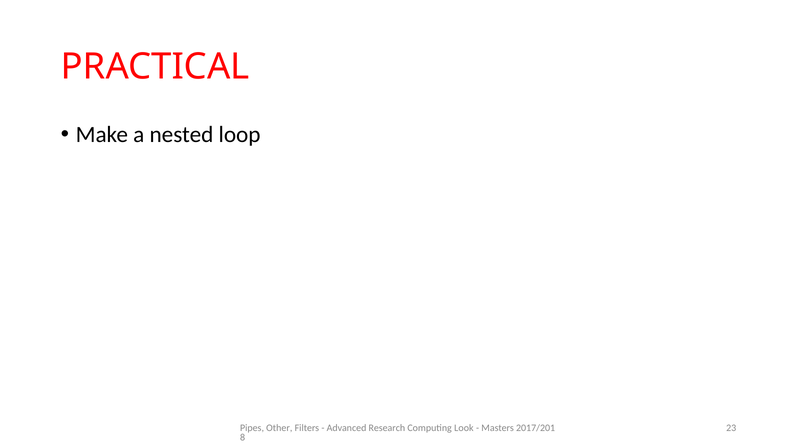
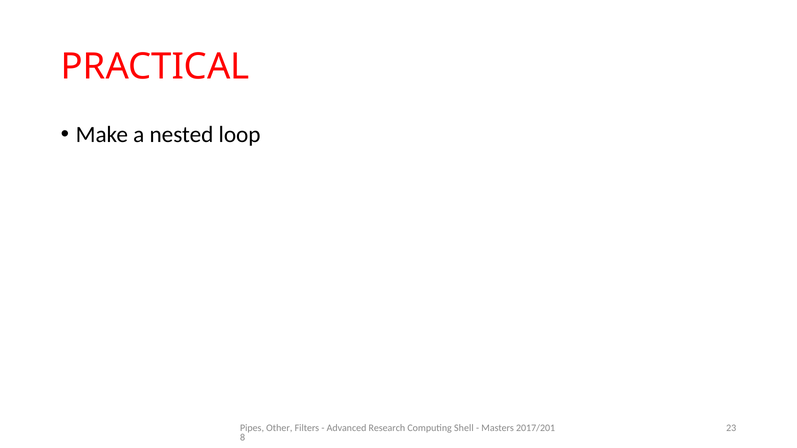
Look: Look -> Shell
